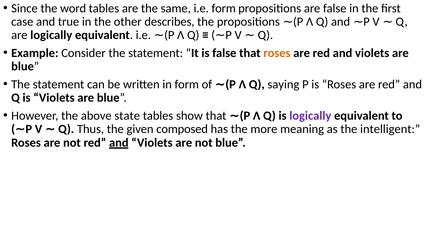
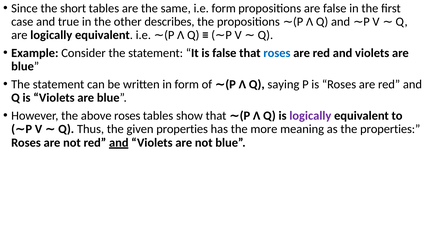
word: word -> short
roses at (277, 53) colour: orange -> blue
above state: state -> roses
given composed: composed -> properties
the intelligent: intelligent -> properties
